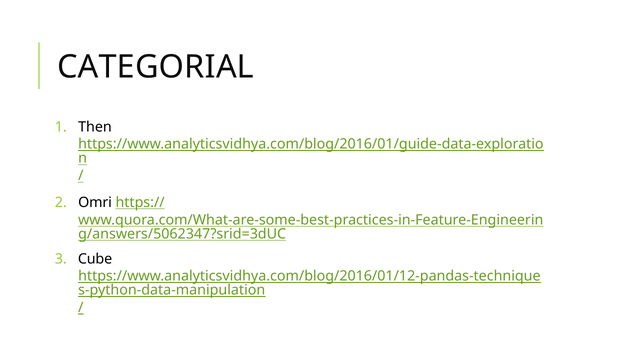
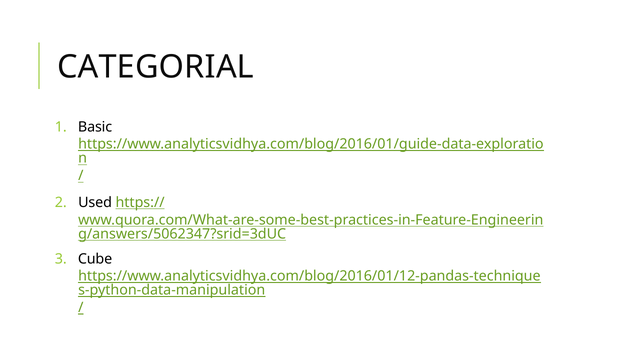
Then: Then -> Basic
Omri: Omri -> Used
